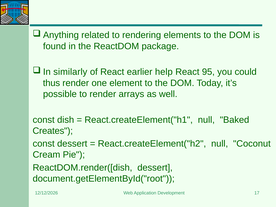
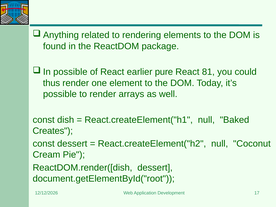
similarly at (70, 72): similarly -> possible
help: help -> pure
95: 95 -> 81
